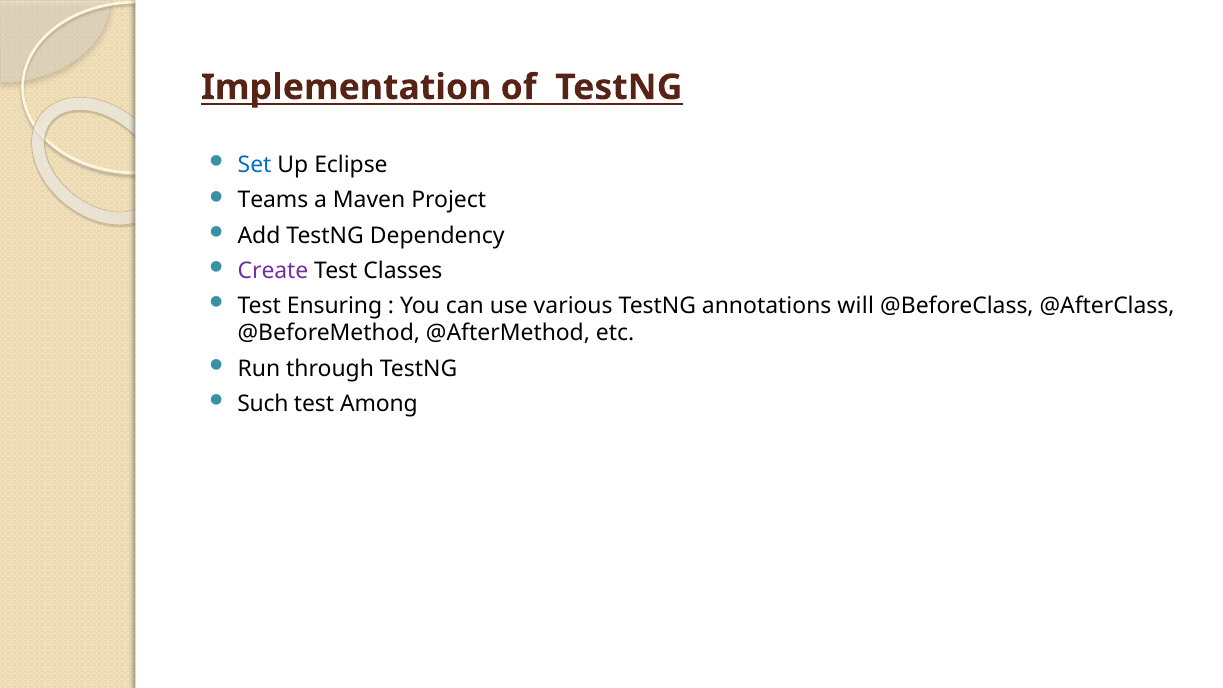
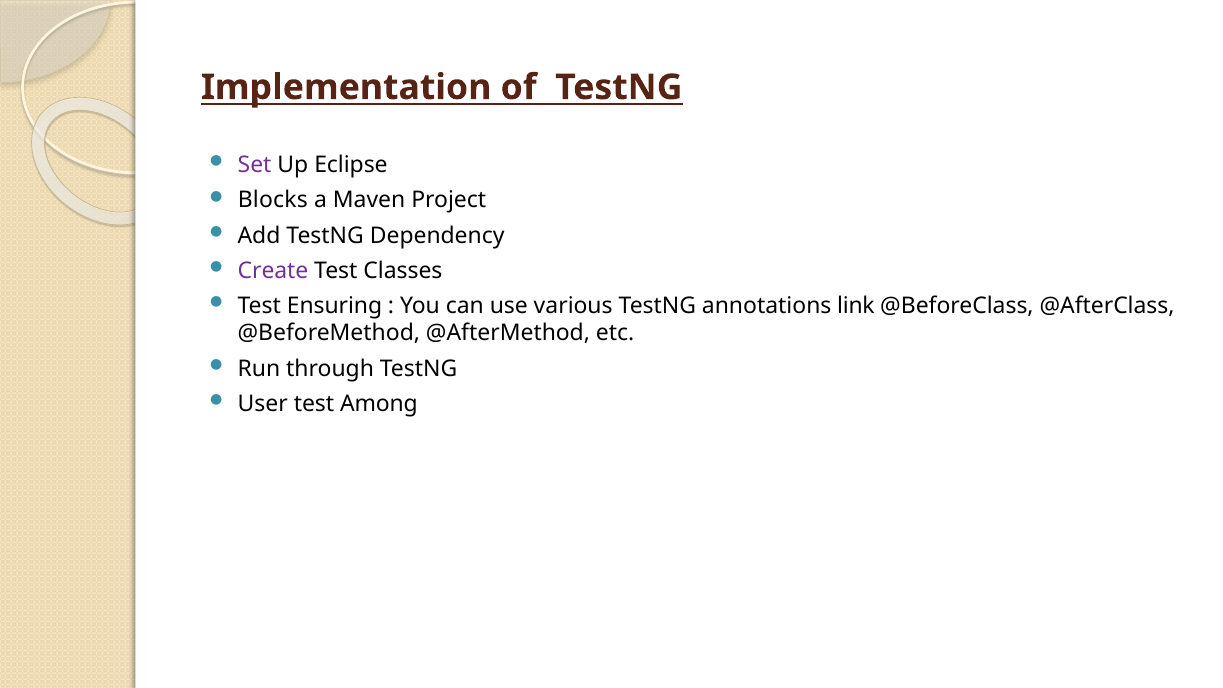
Set colour: blue -> purple
Teams: Teams -> Blocks
will: will -> link
Such: Such -> User
